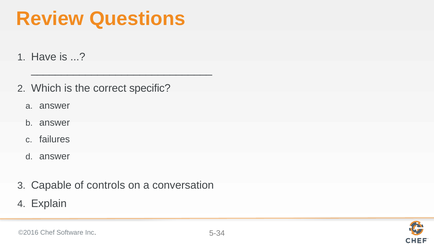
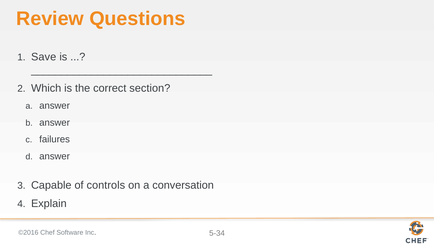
Have: Have -> Save
specific: specific -> section
